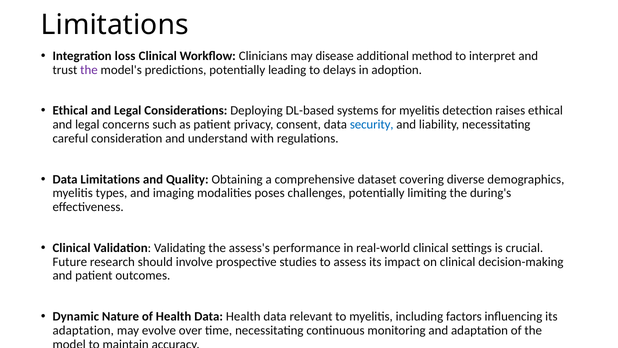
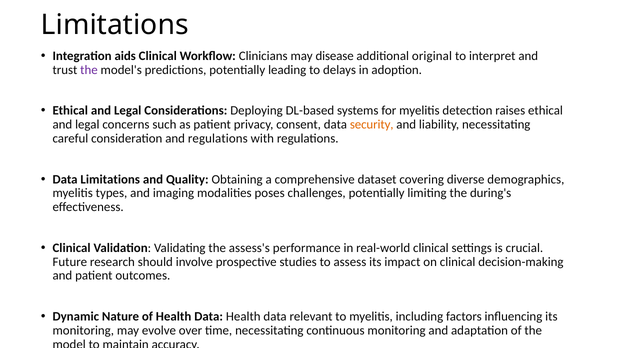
loss: loss -> aids
method: method -> original
security colour: blue -> orange
and understand: understand -> regulations
adaptation at (83, 330): adaptation -> monitoring
